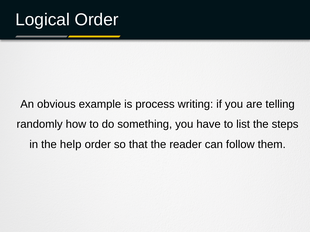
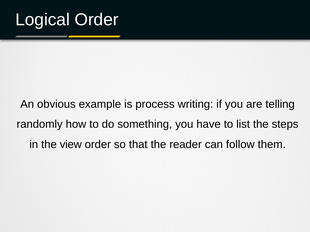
help: help -> view
